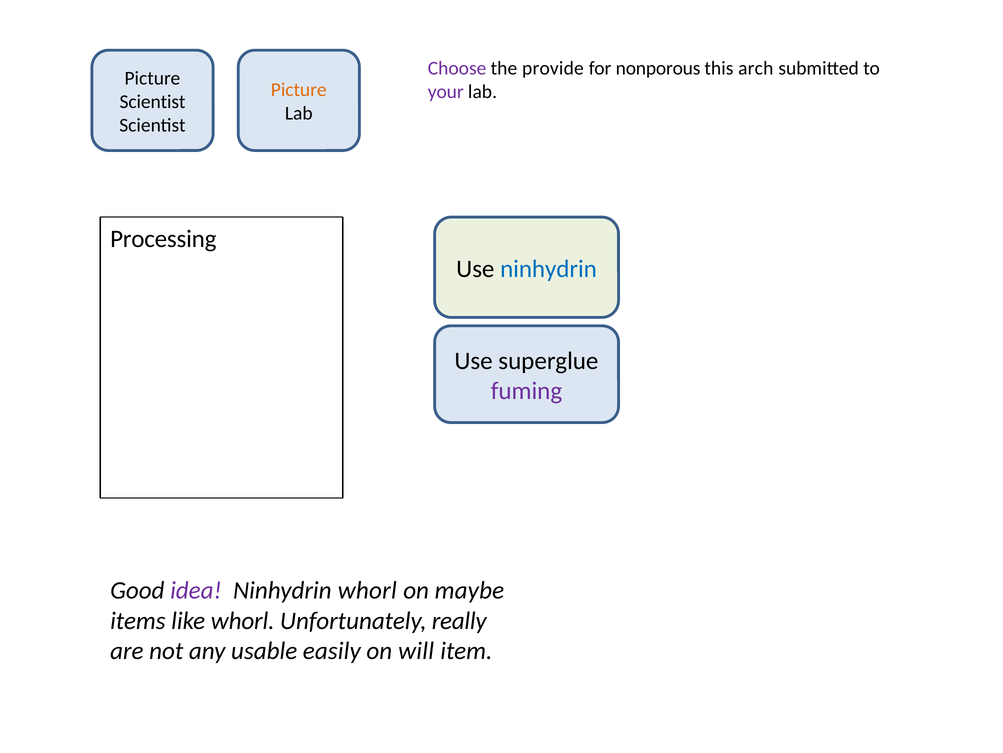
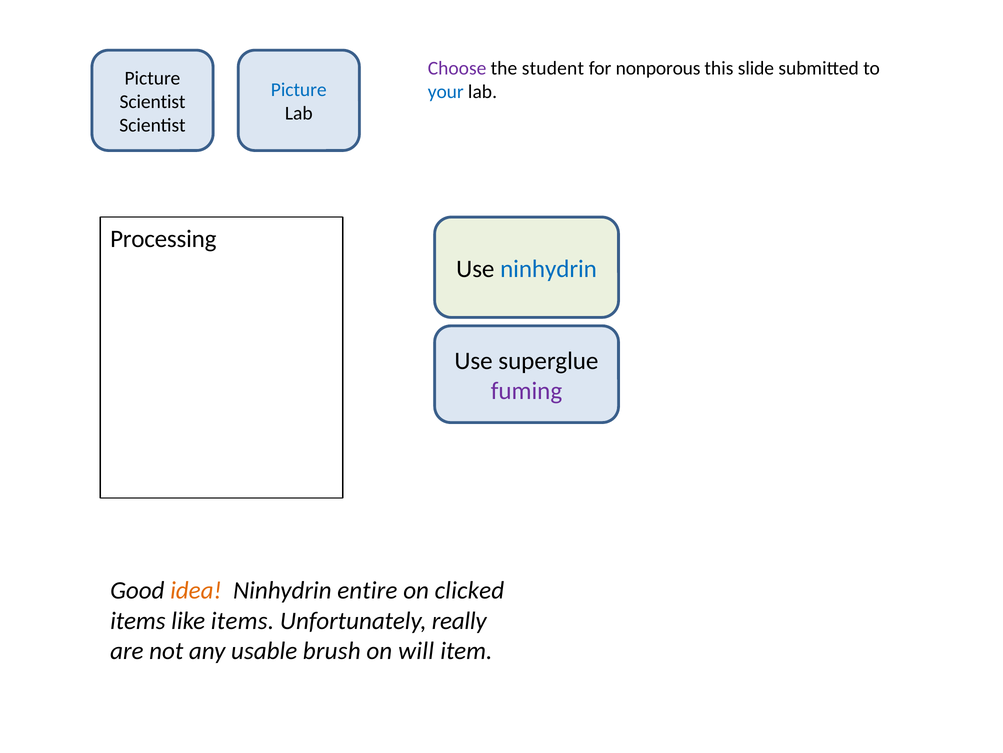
provide: provide -> student
arch: arch -> slide
Picture at (299, 90) colour: orange -> blue
your colour: purple -> blue
idea colour: purple -> orange
Ninhydrin whorl: whorl -> entire
maybe: maybe -> clicked
like whorl: whorl -> items
easily: easily -> brush
